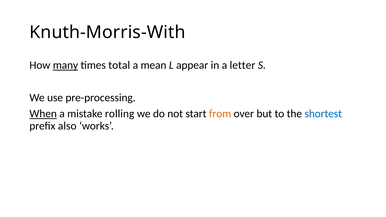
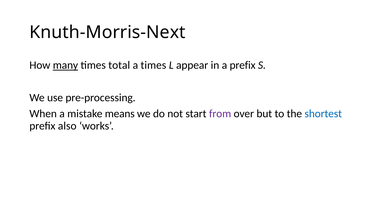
Knuth-Morris-With: Knuth-Morris-With -> Knuth-Morris-Next
a mean: mean -> times
a letter: letter -> prefix
When underline: present -> none
rolling: rolling -> means
from colour: orange -> purple
